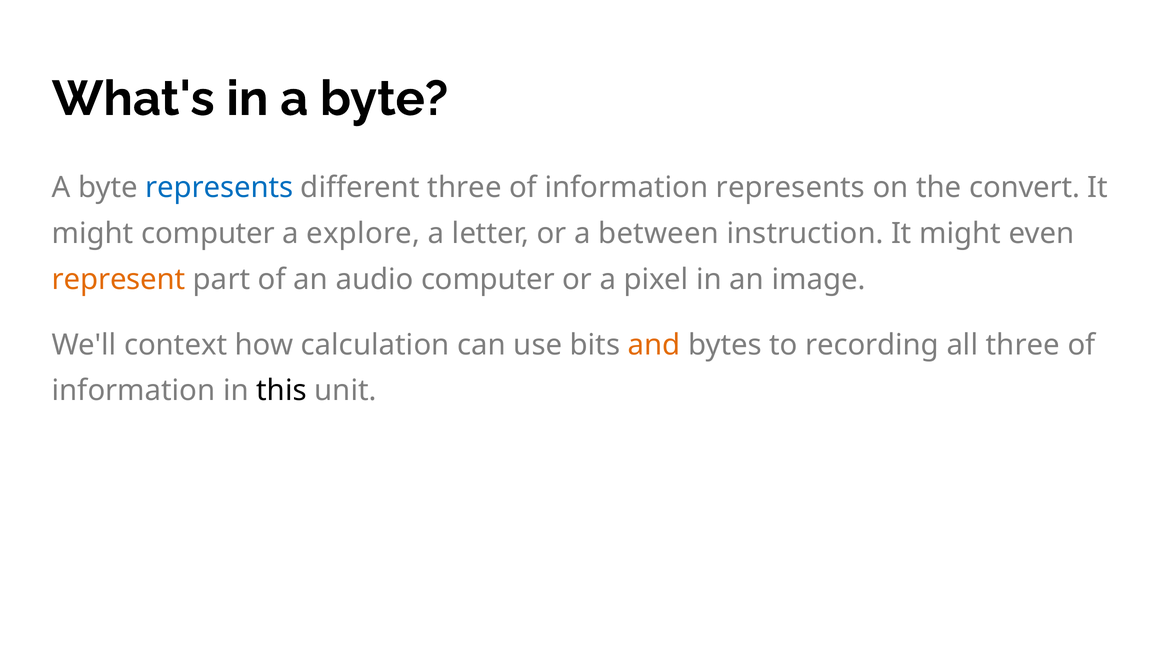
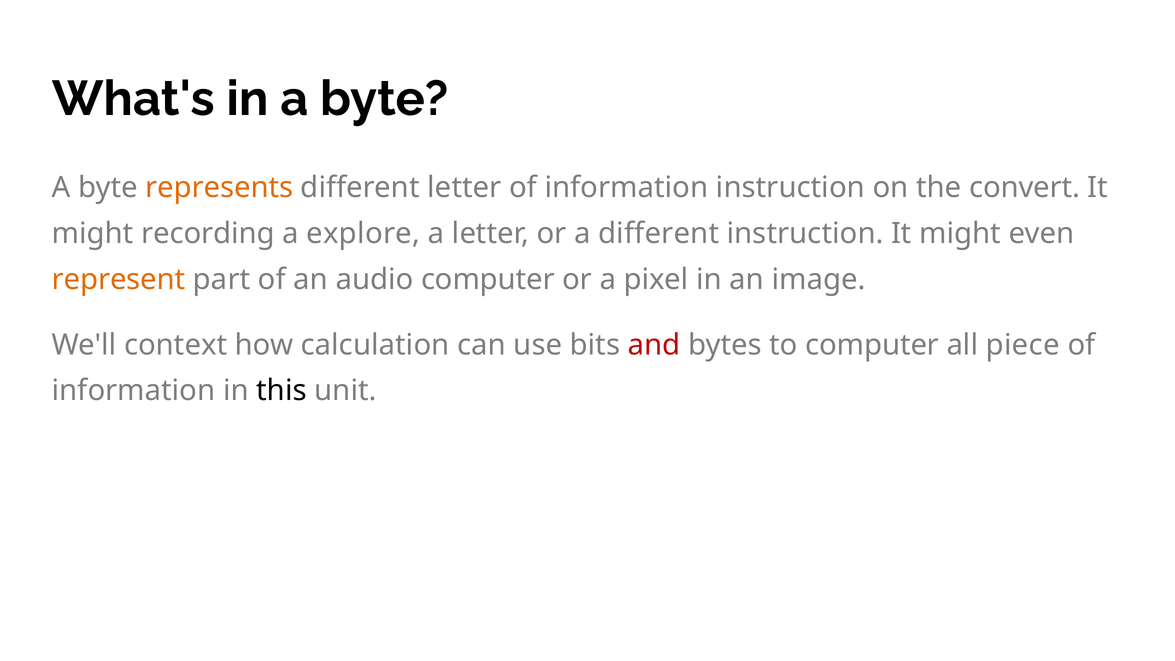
represents at (219, 187) colour: blue -> orange
different three: three -> letter
information represents: represents -> instruction
might computer: computer -> recording
a between: between -> different
and colour: orange -> red
to recording: recording -> computer
all three: three -> piece
